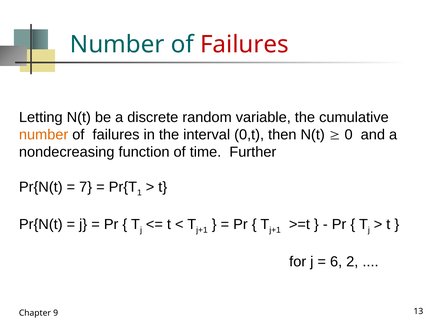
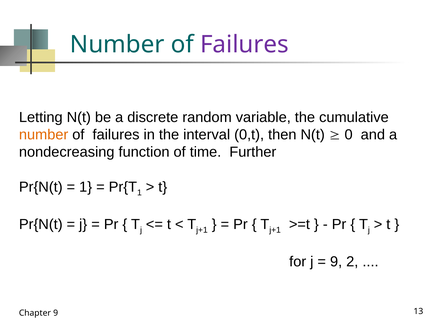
Failures at (244, 45) colour: red -> purple
7 at (86, 187): 7 -> 1
6 at (336, 262): 6 -> 9
